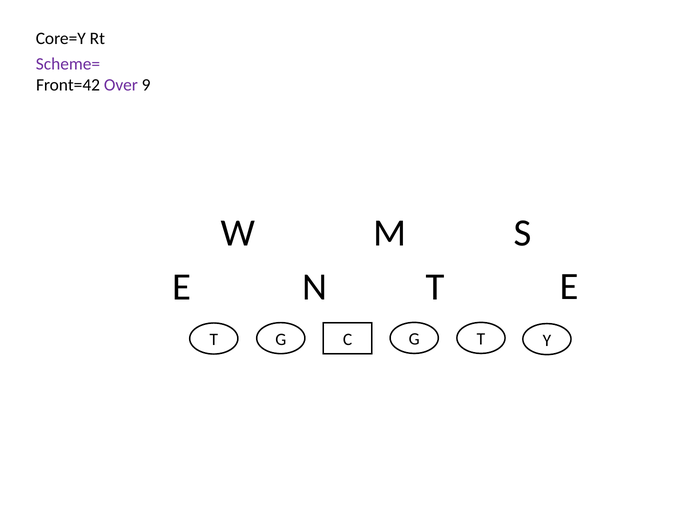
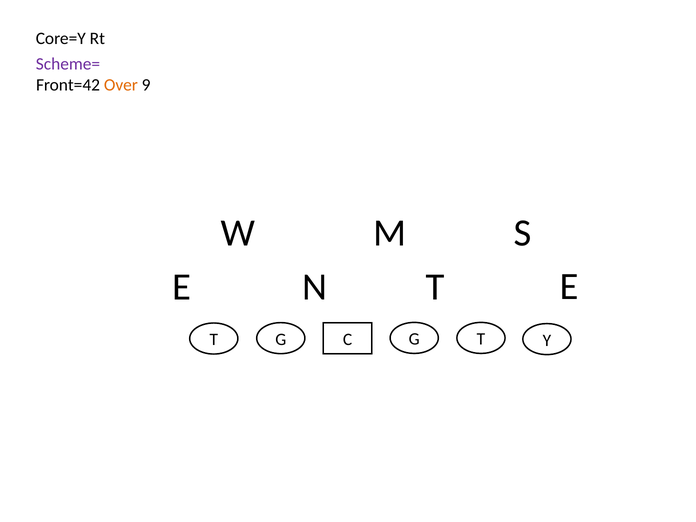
Over colour: purple -> orange
